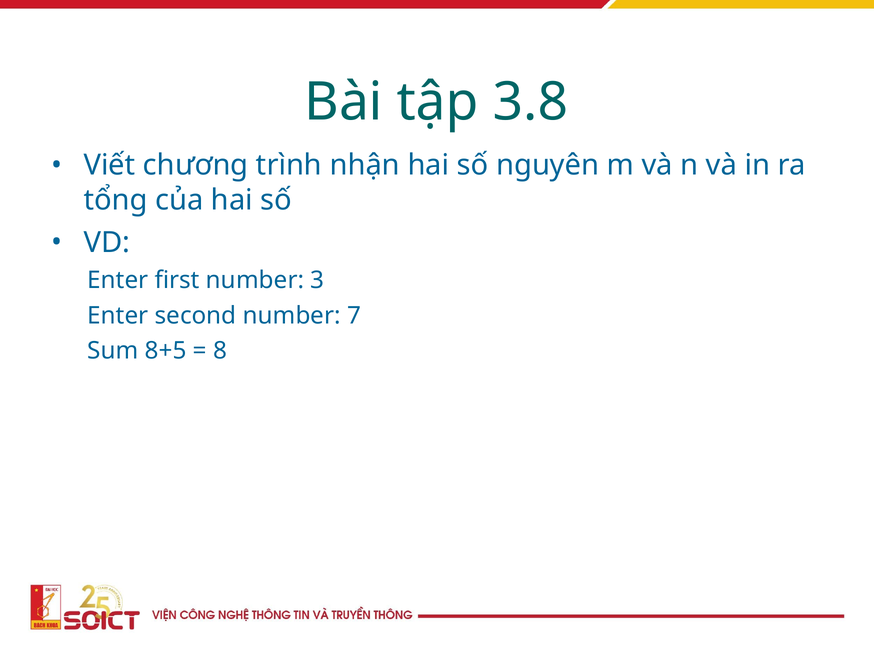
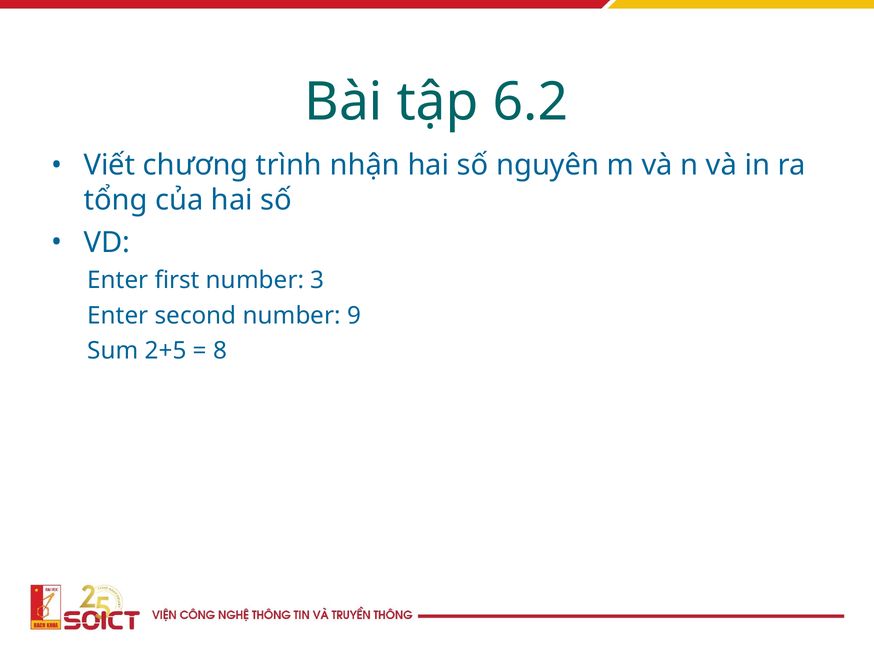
3.8: 3.8 -> 6.2
7: 7 -> 9
8+5: 8+5 -> 2+5
